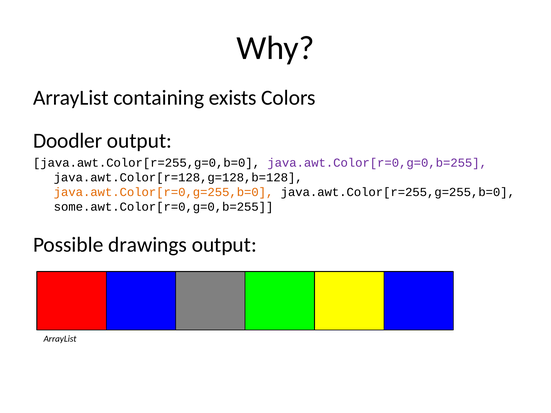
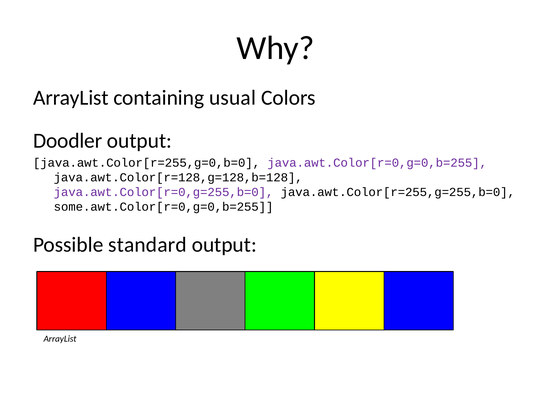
exists: exists -> usual
java.awt.Color[r=0,g=255,b=0 colour: orange -> purple
drawings: drawings -> standard
